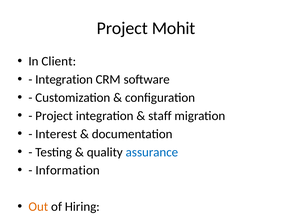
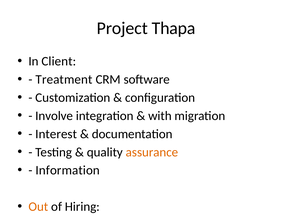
Mohit: Mohit -> Thapa
Integration at (64, 79): Integration -> Treatment
Project at (54, 116): Project -> Involve
staff at (160, 116): staff -> with
assurance colour: blue -> orange
